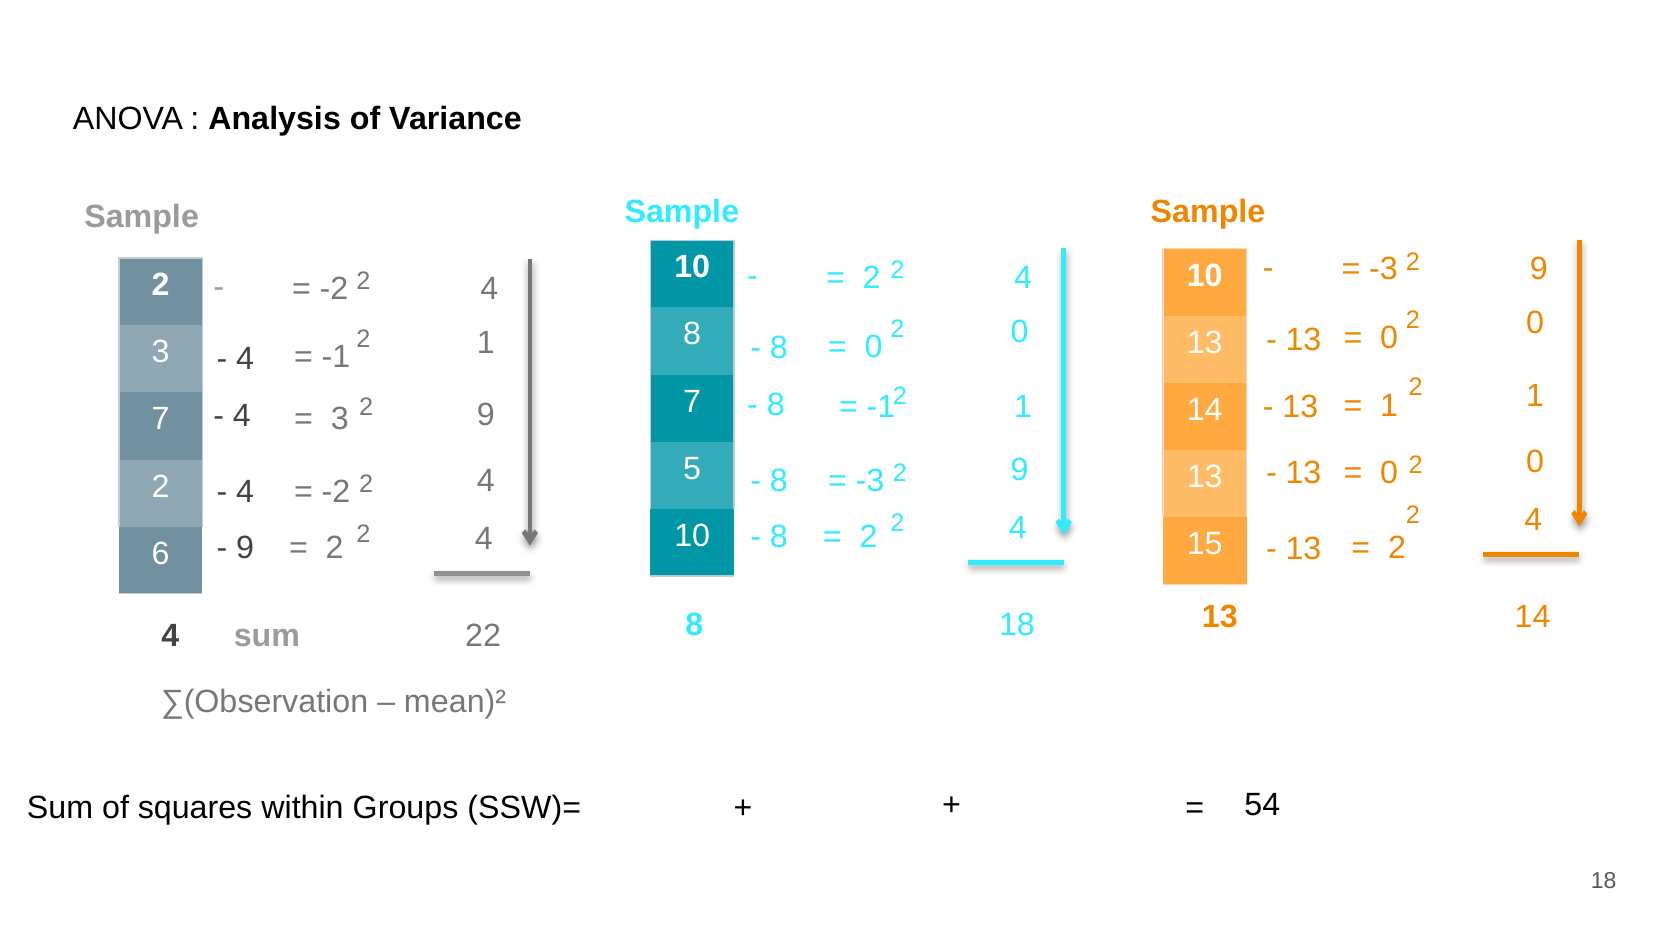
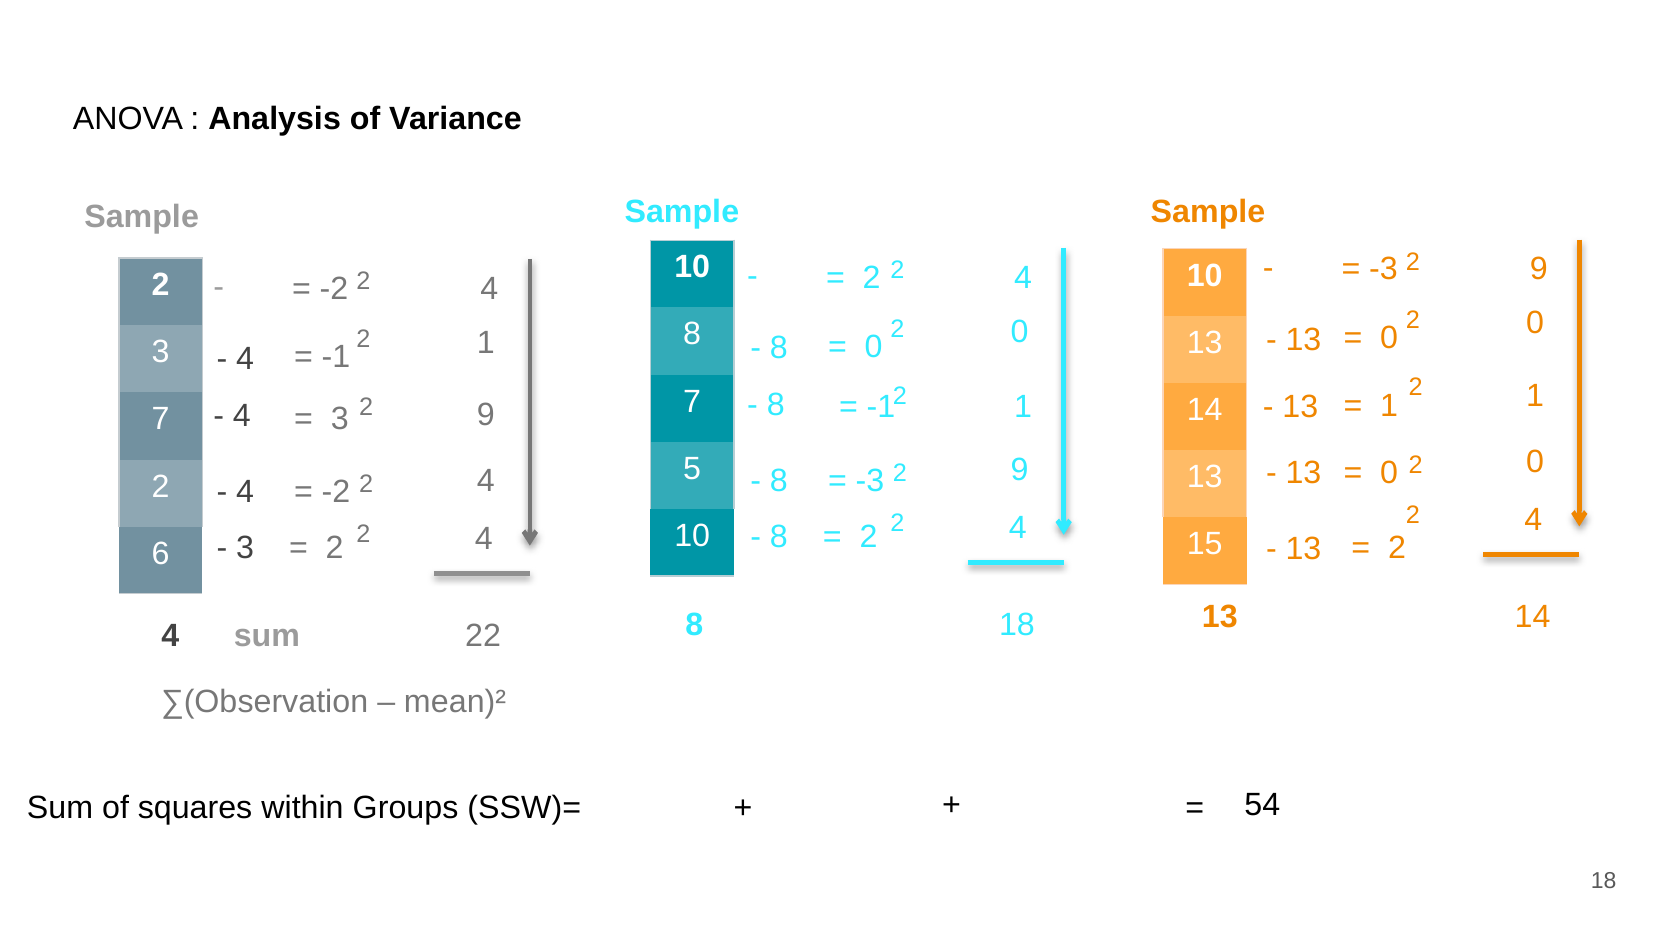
9 at (245, 547): 9 -> 3
